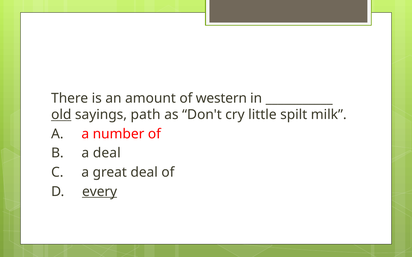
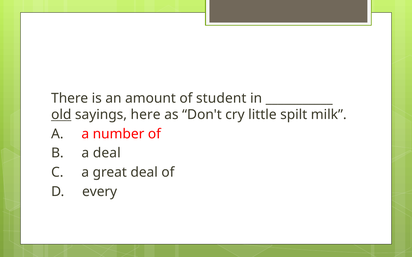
western: western -> student
path: path -> here
every underline: present -> none
